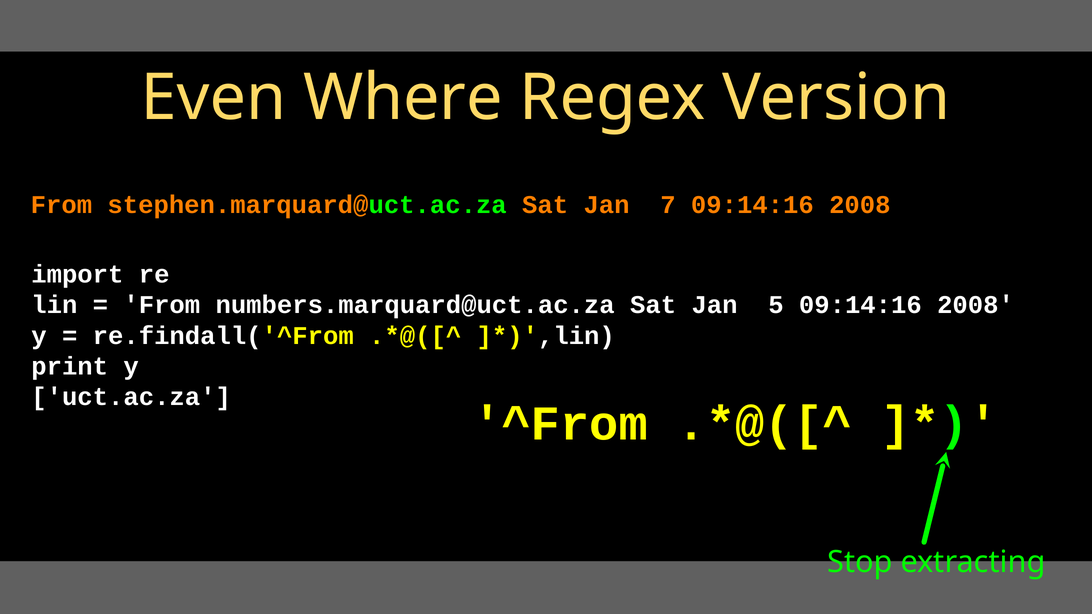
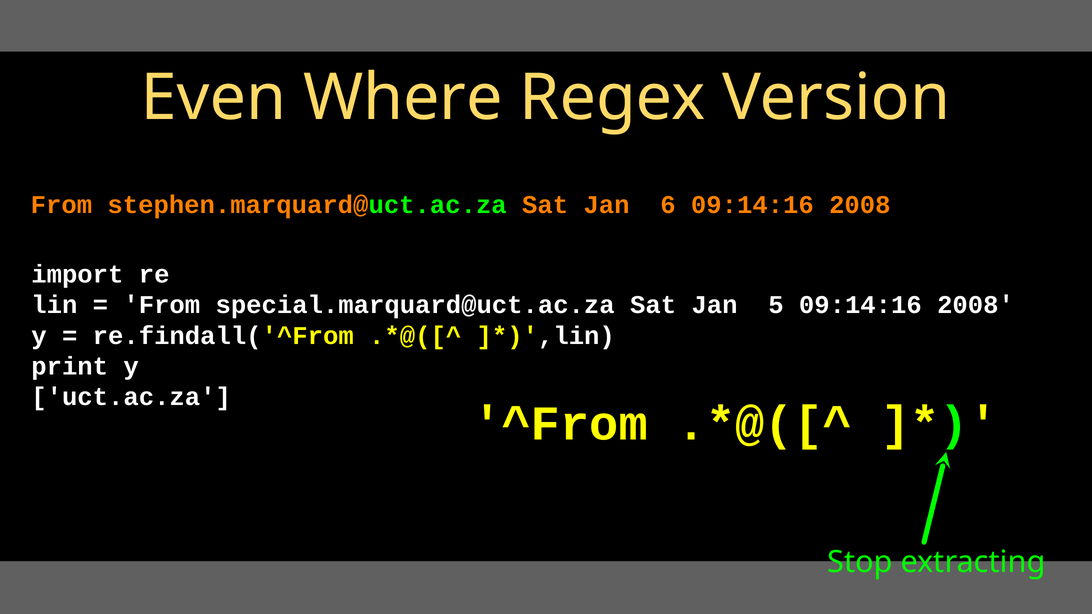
7: 7 -> 6
numbers.marquard@uct.ac.za: numbers.marquard@uct.ac.za -> special.marquard@uct.ac.za
